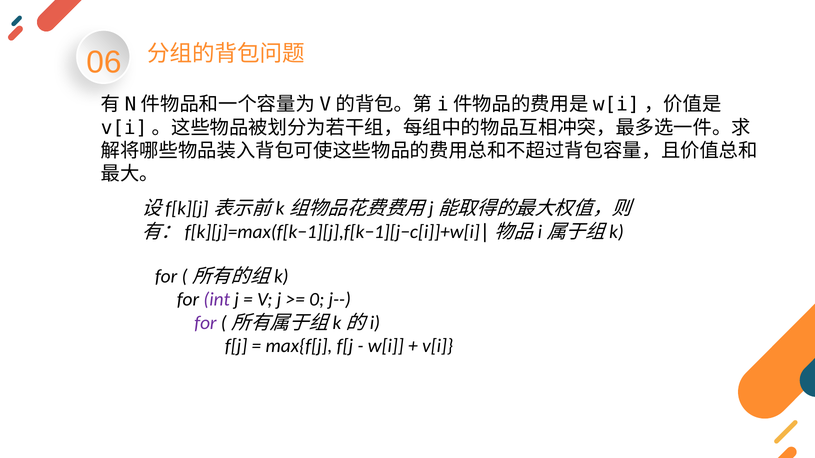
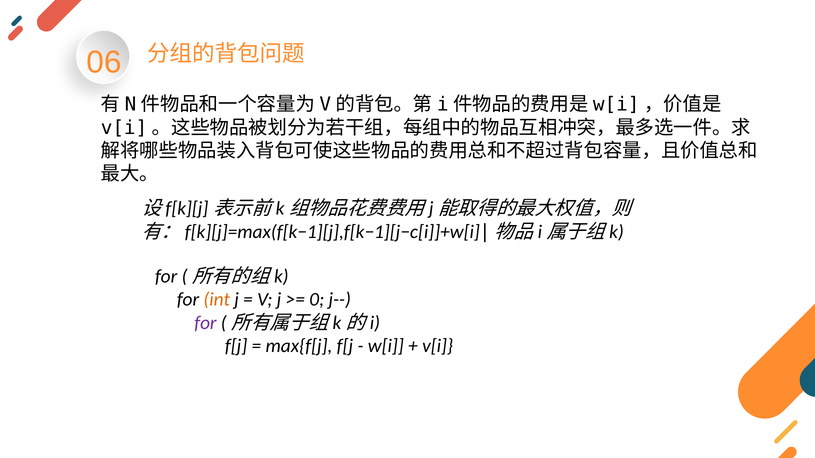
int colour: purple -> orange
